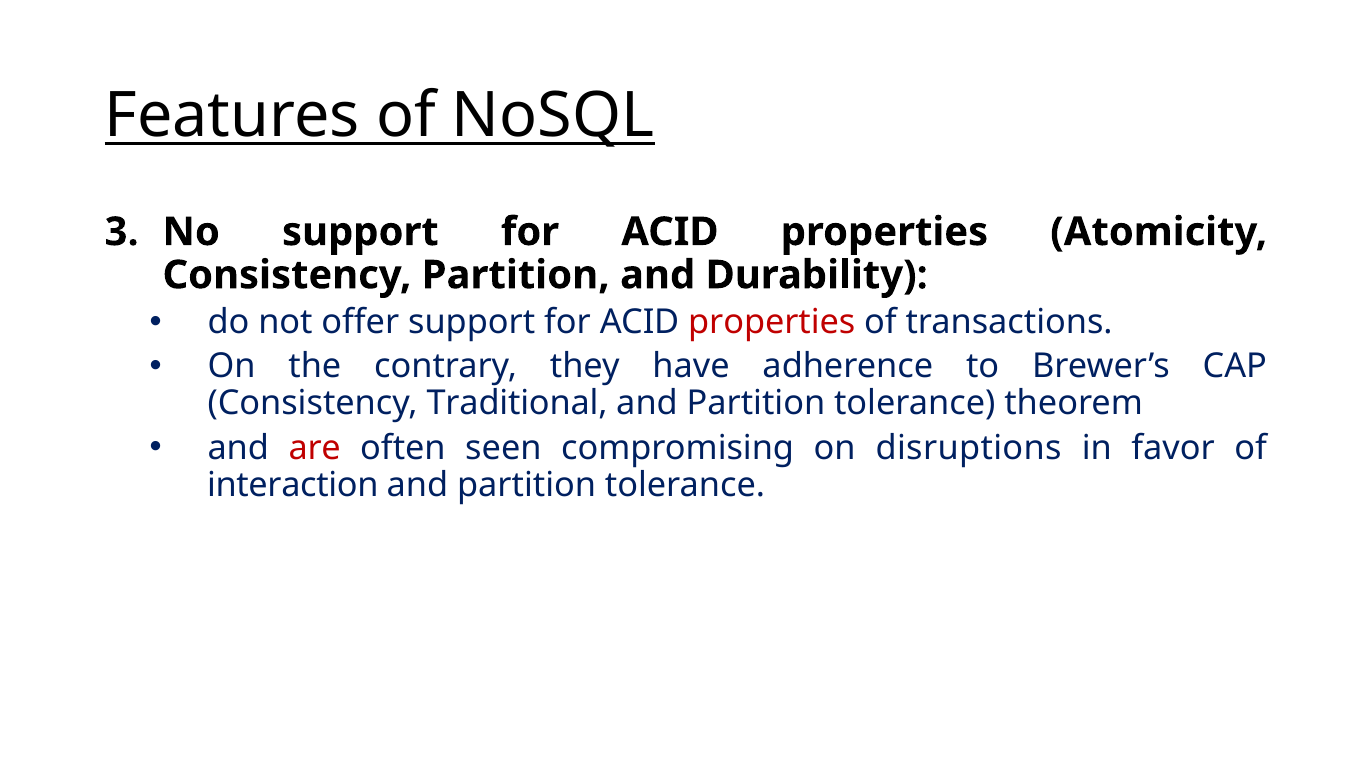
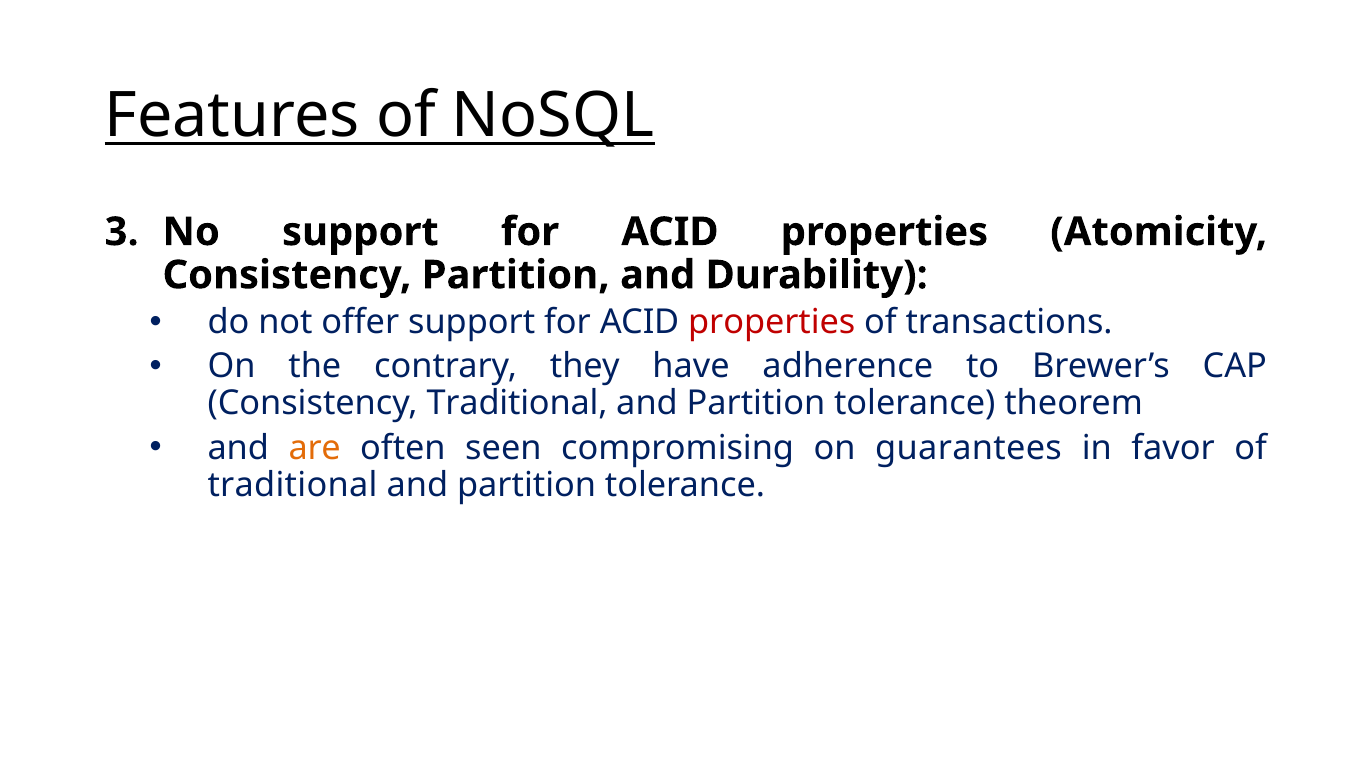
are colour: red -> orange
disruptions: disruptions -> guarantees
interaction at (293, 485): interaction -> traditional
